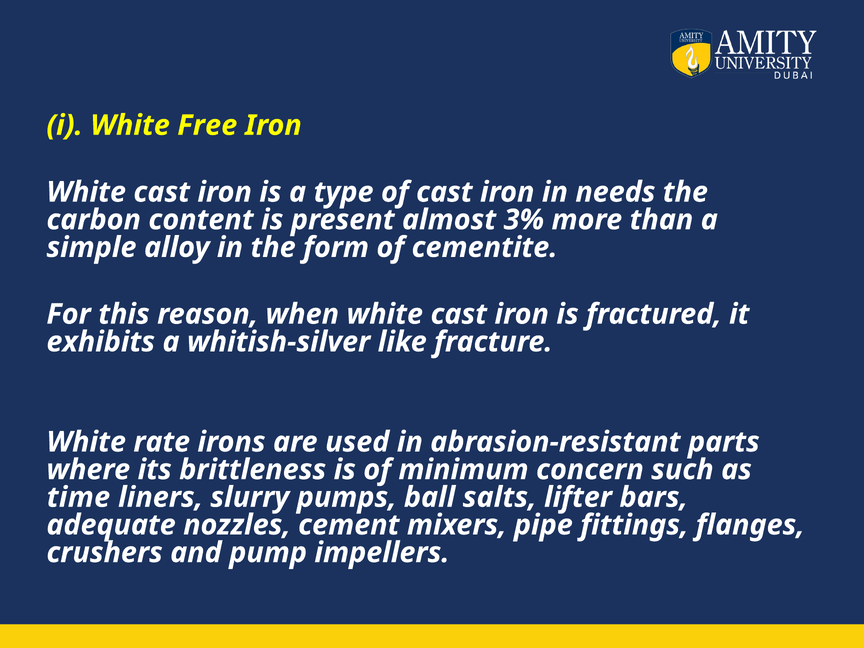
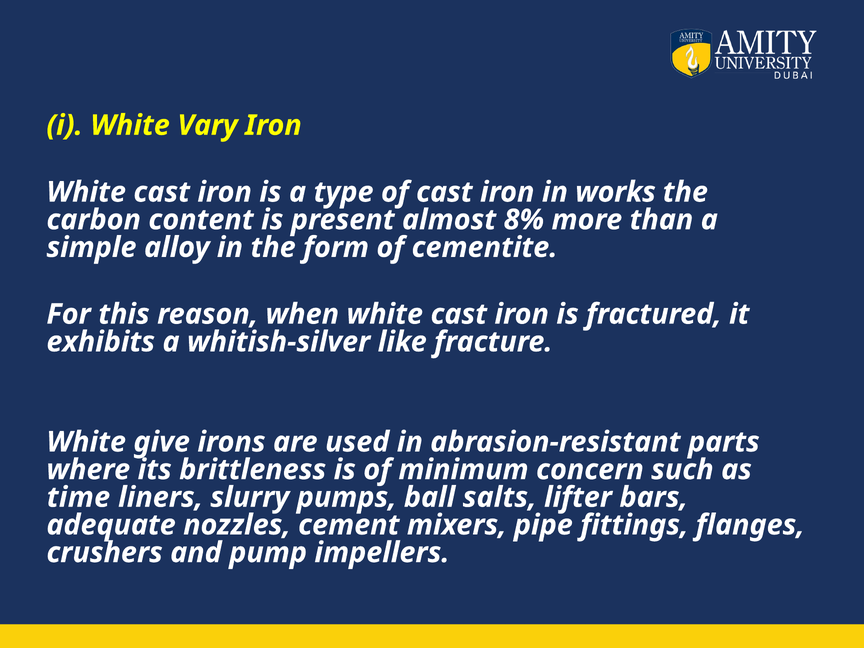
Free: Free -> Vary
needs: needs -> works
3%: 3% -> 8%
rate: rate -> give
